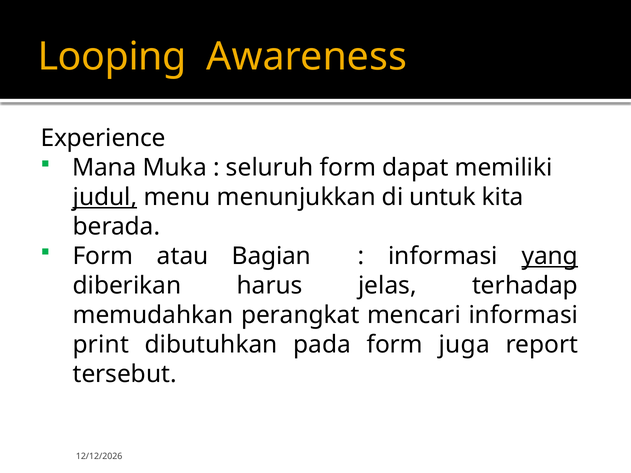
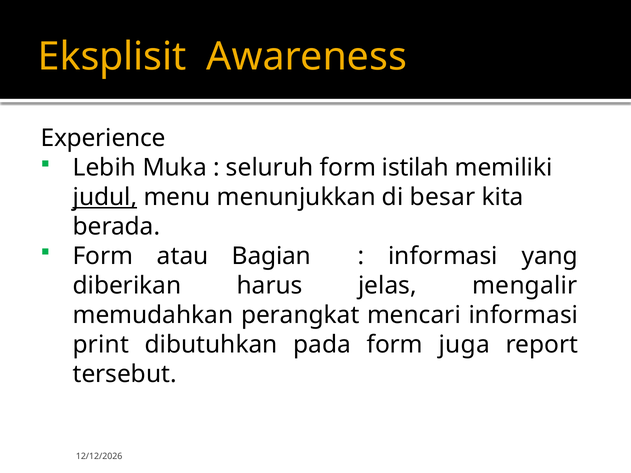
Looping: Looping -> Eksplisit
Mana: Mana -> Lebih
dapat: dapat -> istilah
untuk: untuk -> besar
yang underline: present -> none
terhadap: terhadap -> mengalir
